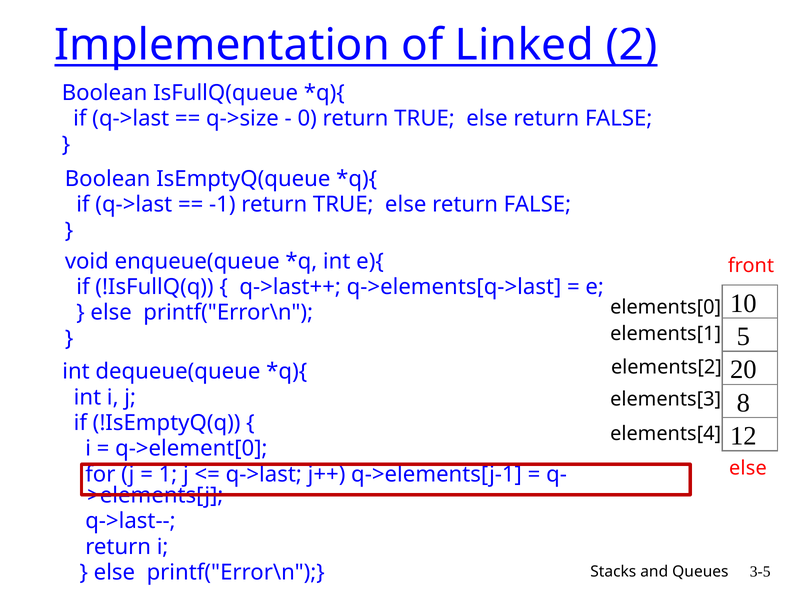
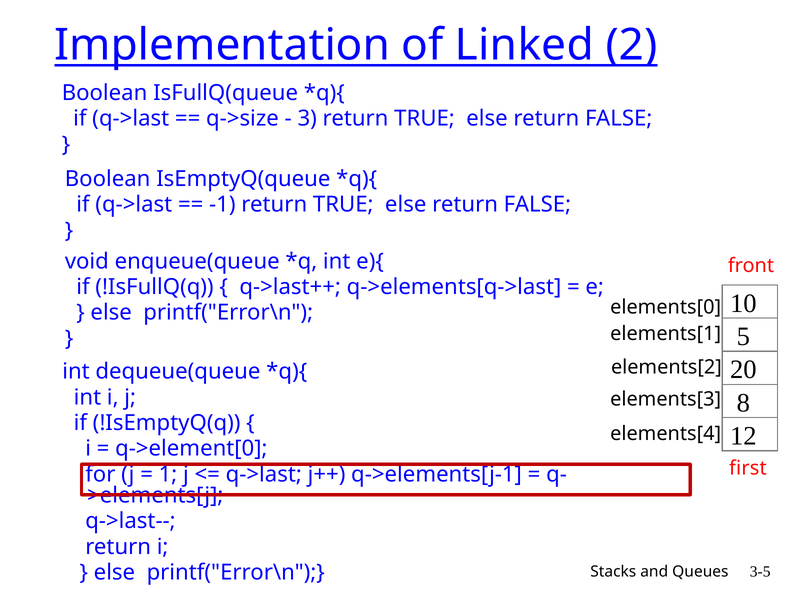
0: 0 -> 3
else at (748, 469): else -> first
